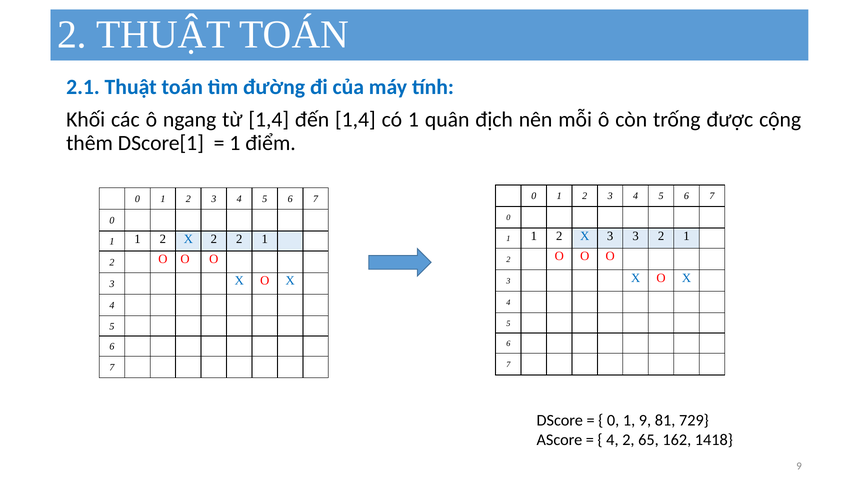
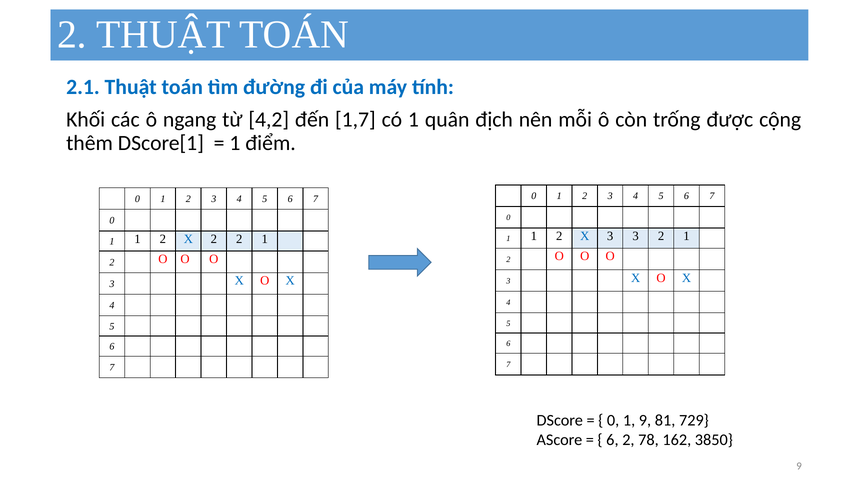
từ 1,4: 1,4 -> 4,2
đến 1,4: 1,4 -> 1,7
4 at (612, 440): 4 -> 6
65: 65 -> 78
1418: 1418 -> 3850
